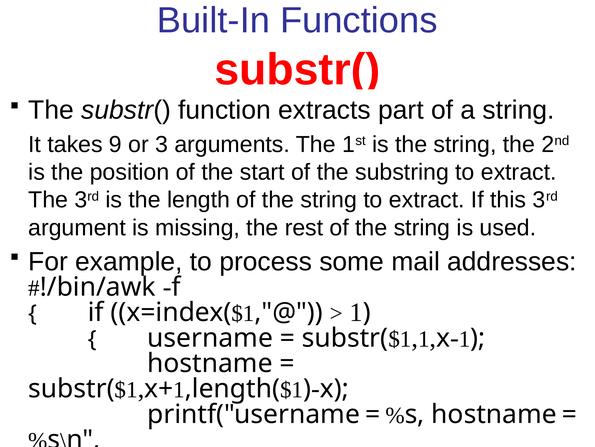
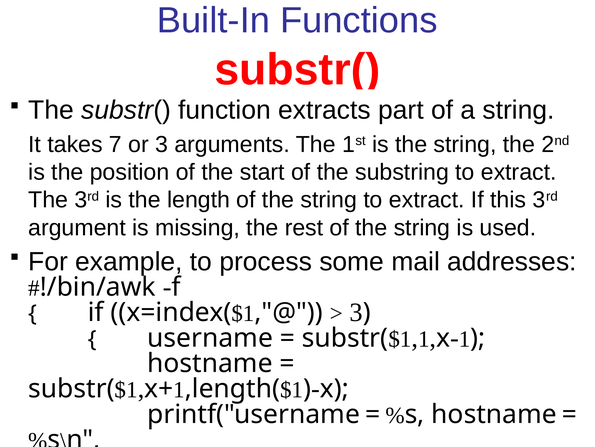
9: 9 -> 7
1 at (356, 312): 1 -> 3
